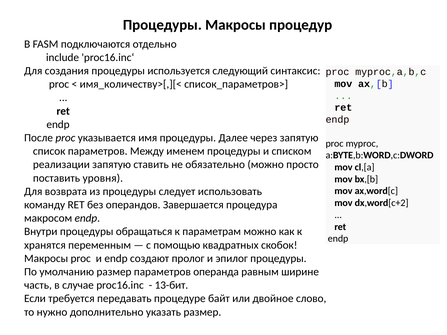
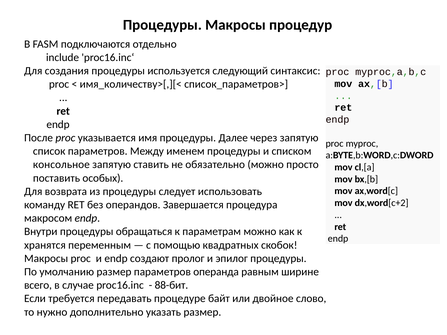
реализации: реализации -> консольное
уровня: уровня -> особых
часть: часть -> всего
13-бит: 13-бит -> 88-бит
